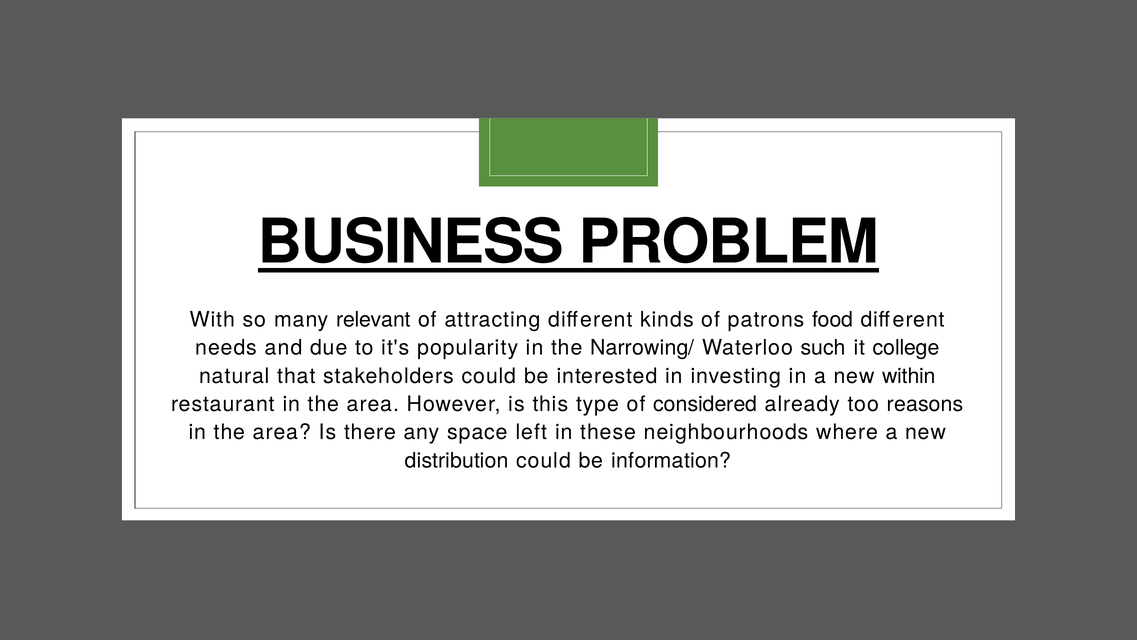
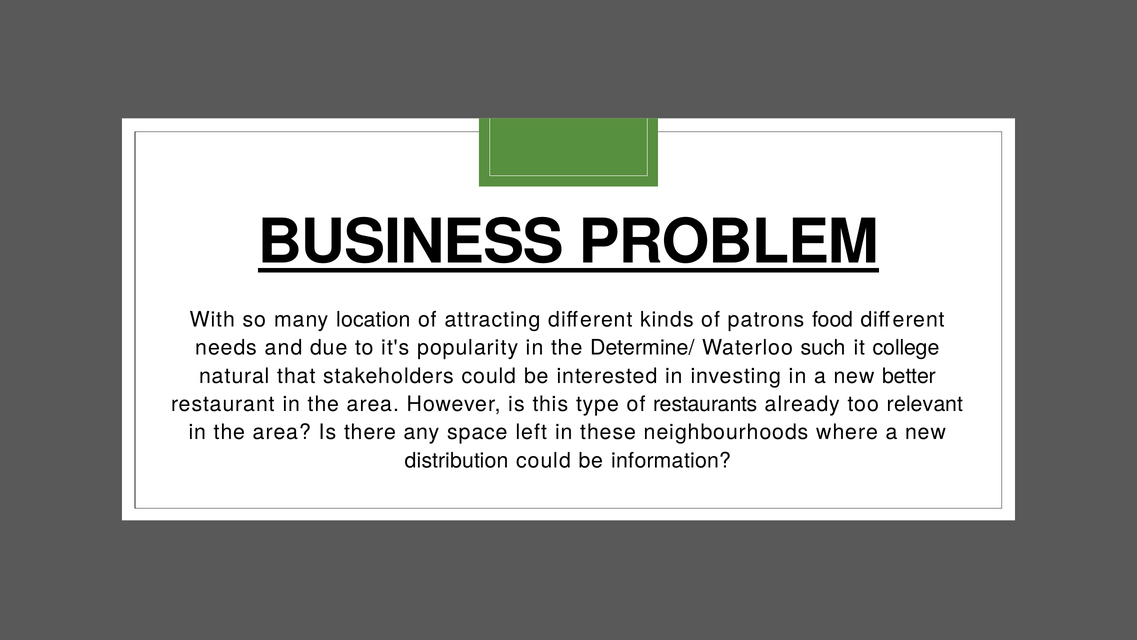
relevant: relevant -> location
Narrowing/: Narrowing/ -> Determine/
within: within -> better
considered: considered -> restaurants
reasons: reasons -> relevant
